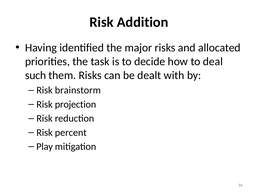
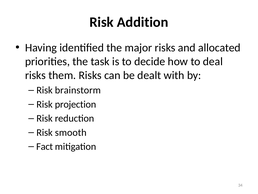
such at (36, 75): such -> risks
percent: percent -> smooth
Play: Play -> Fact
